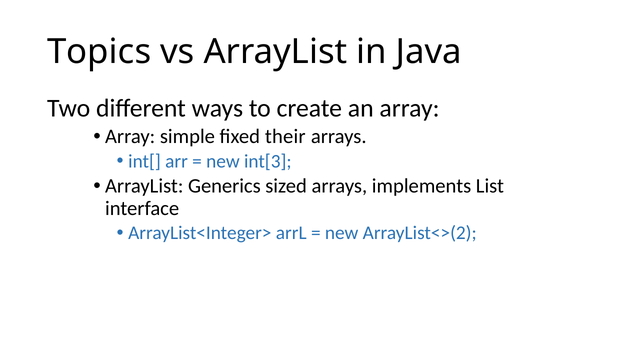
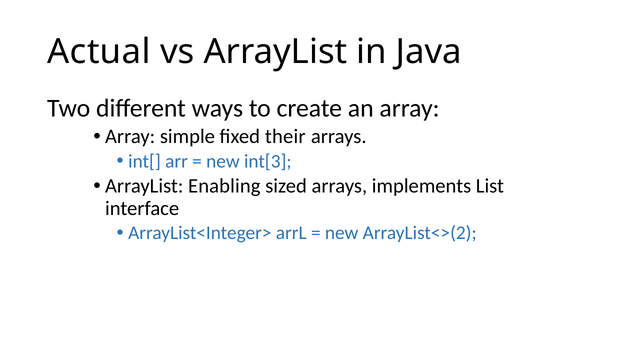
Topics: Topics -> Actual
Generics: Generics -> Enabling
